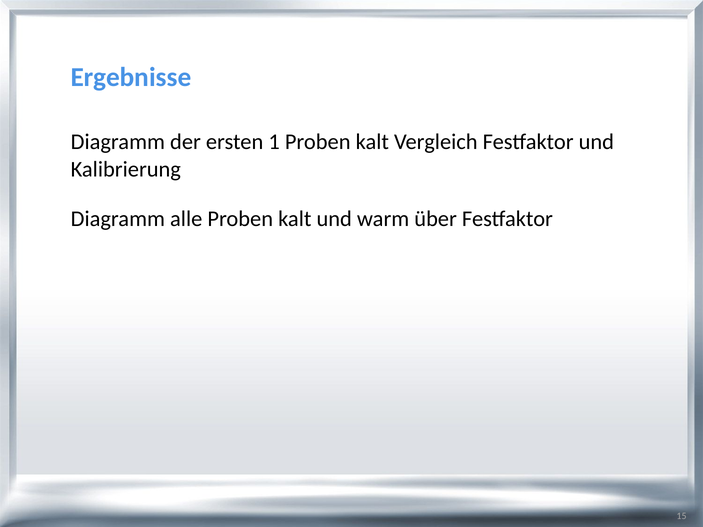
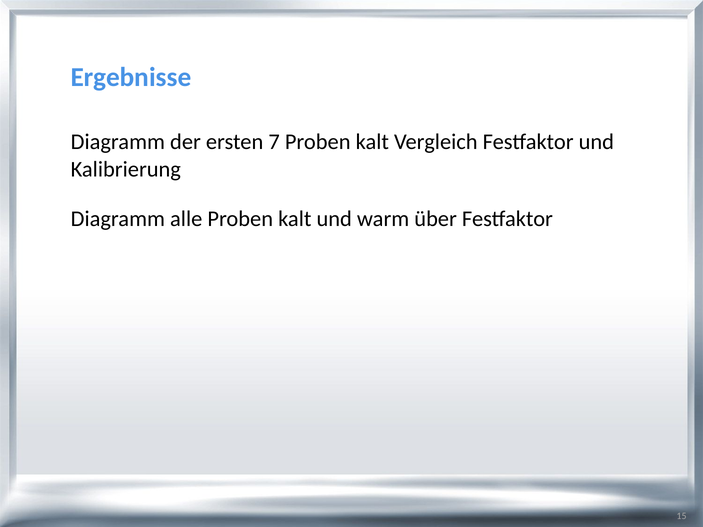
1: 1 -> 7
